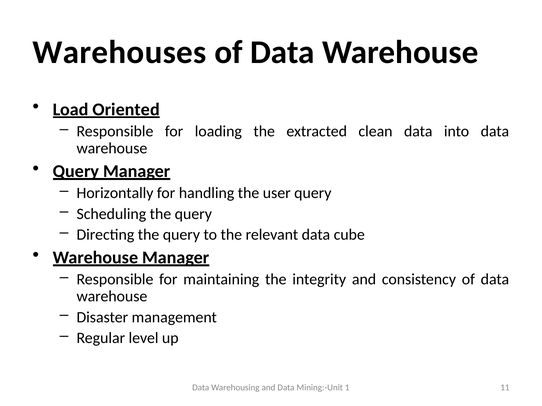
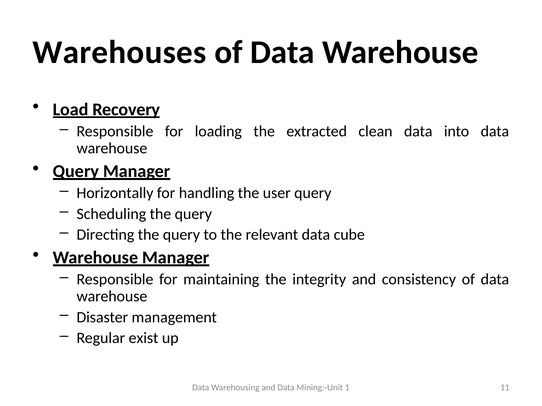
Oriented: Oriented -> Recovery
level: level -> exist
